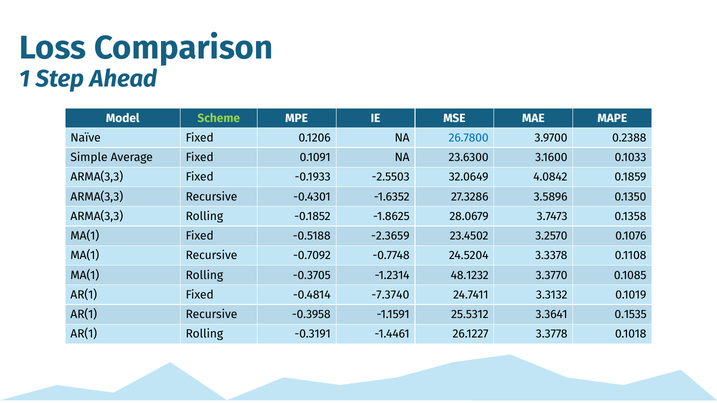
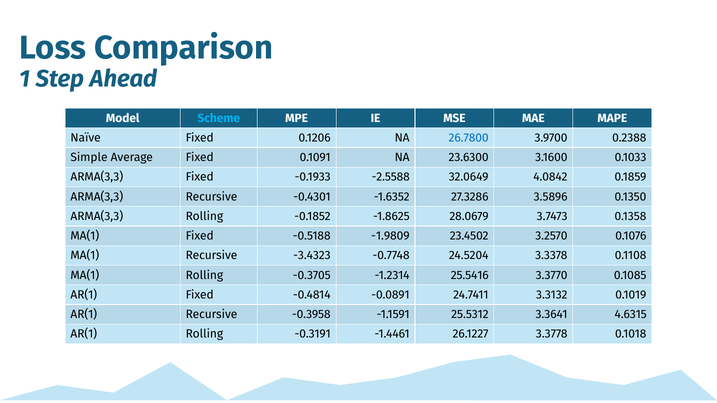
Scheme colour: light green -> light blue
-2.5503: -2.5503 -> -2.5588
-2.3659: -2.3659 -> -1.9809
-0.7092: -0.7092 -> -3.4323
48.1232: 48.1232 -> 25.5416
-7.3740: -7.3740 -> -0.0891
0.1535: 0.1535 -> 4.6315
